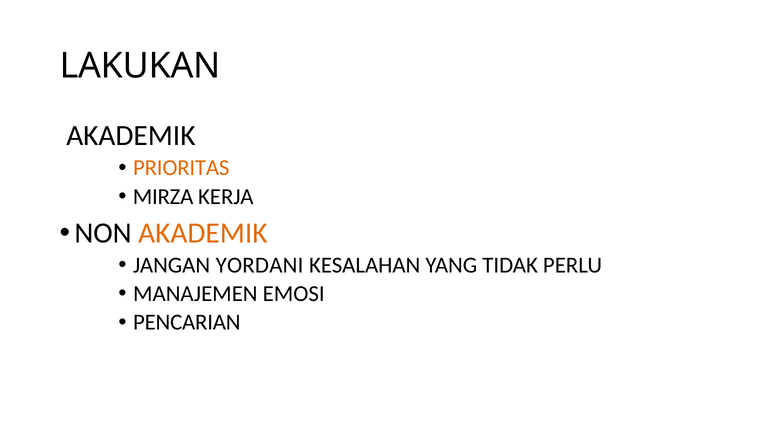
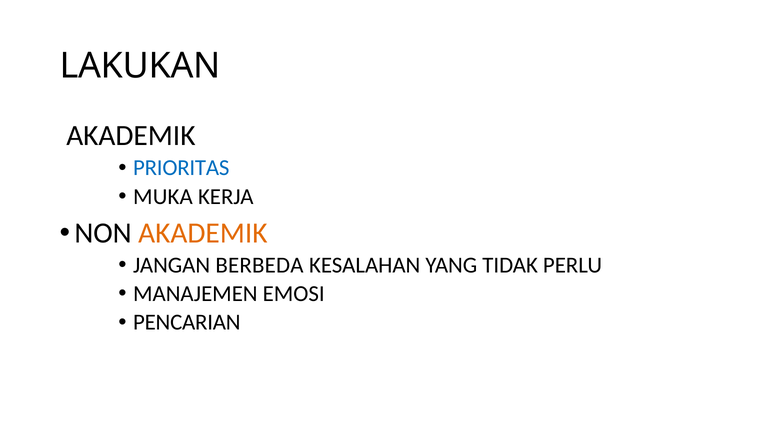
PRIORITAS colour: orange -> blue
MIRZA: MIRZA -> MUKA
YORDANI: YORDANI -> BERBEDA
